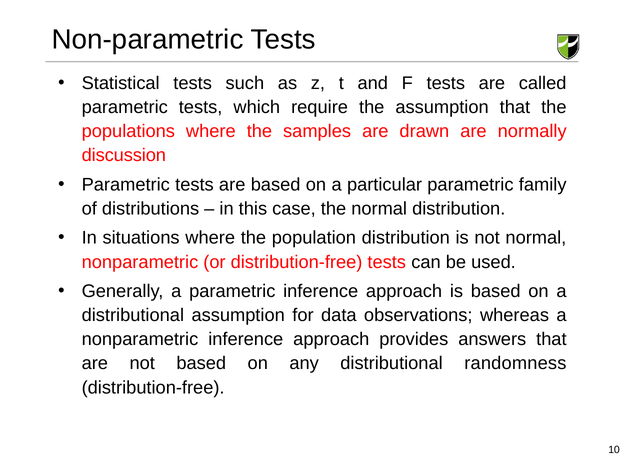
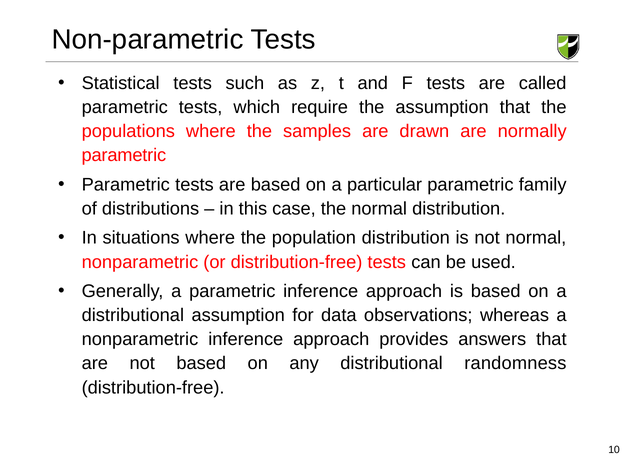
discussion at (124, 156): discussion -> parametric
